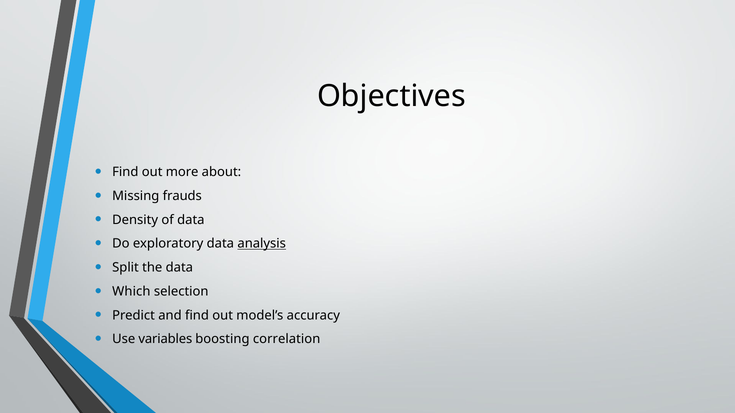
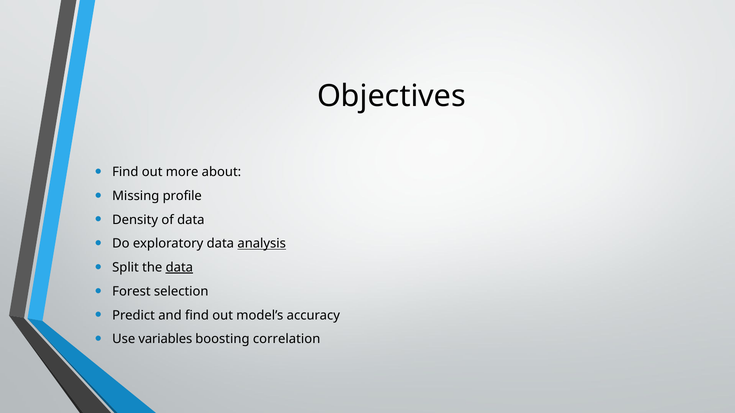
frauds: frauds -> profile
data at (179, 268) underline: none -> present
Which: Which -> Forest
